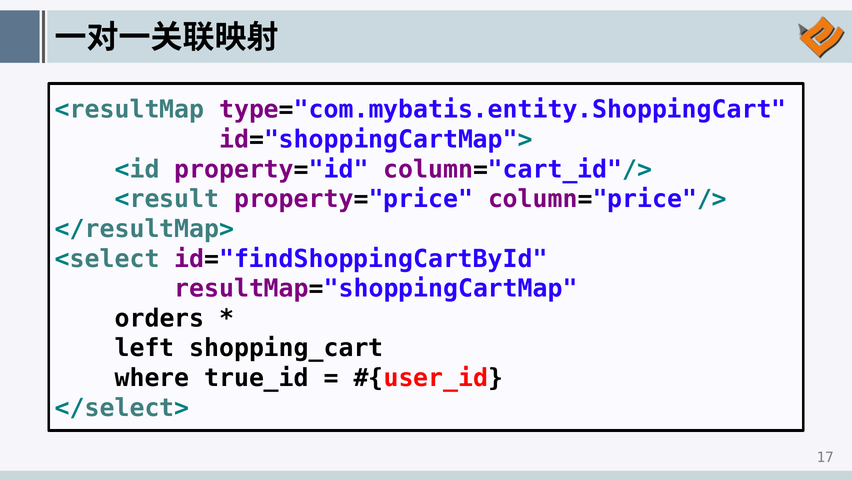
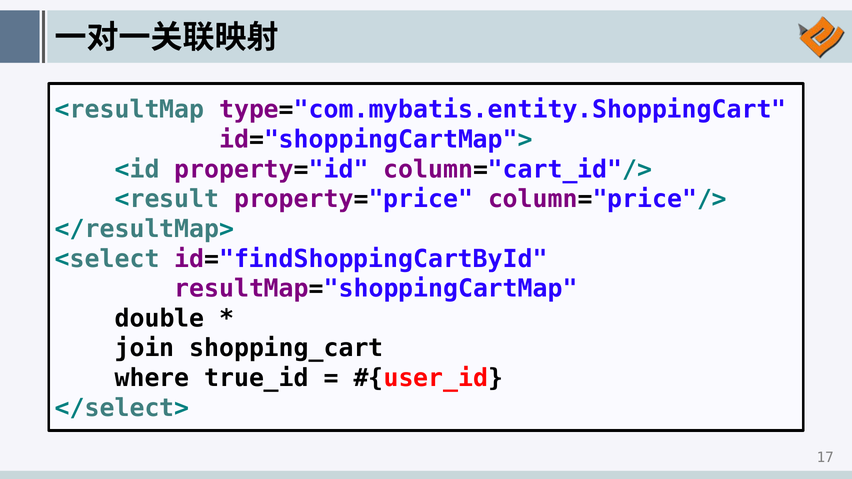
orders: orders -> double
left: left -> join
